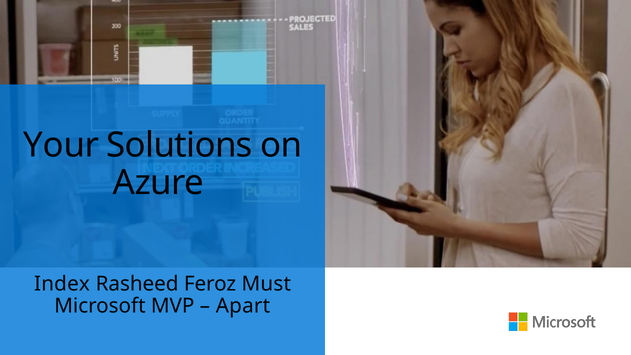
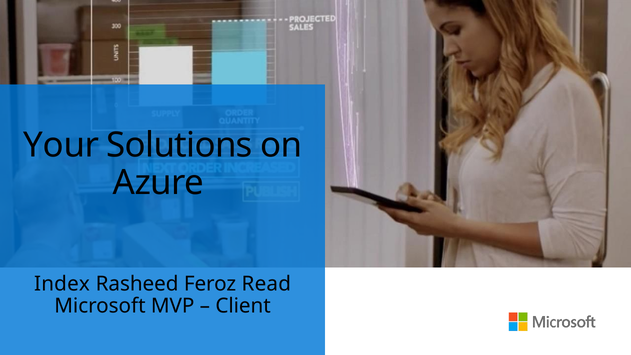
Must: Must -> Read
Apart: Apart -> Client
